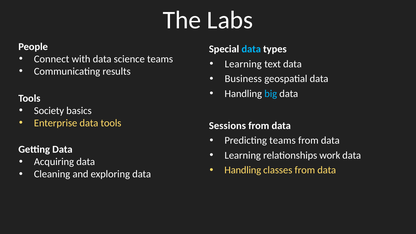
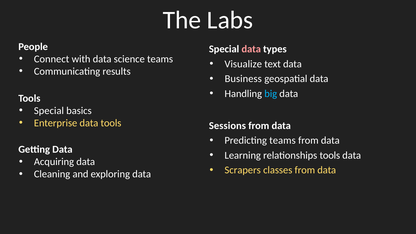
data at (251, 49) colour: light blue -> pink
Learning at (243, 64): Learning -> Visualize
Society at (49, 111): Society -> Special
relationships work: work -> tools
Handling at (243, 170): Handling -> Scrapers
